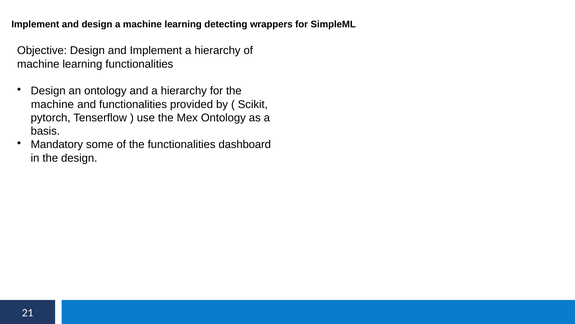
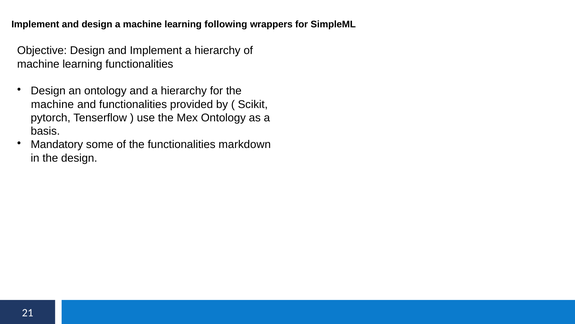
detecting: detecting -> following
dashboard: dashboard -> markdown
